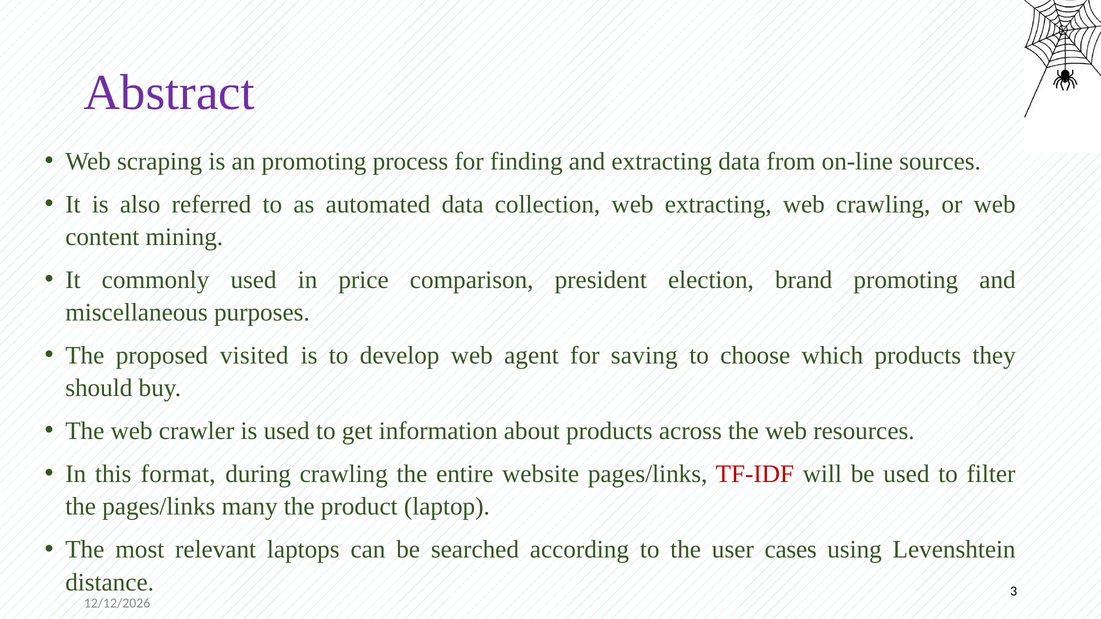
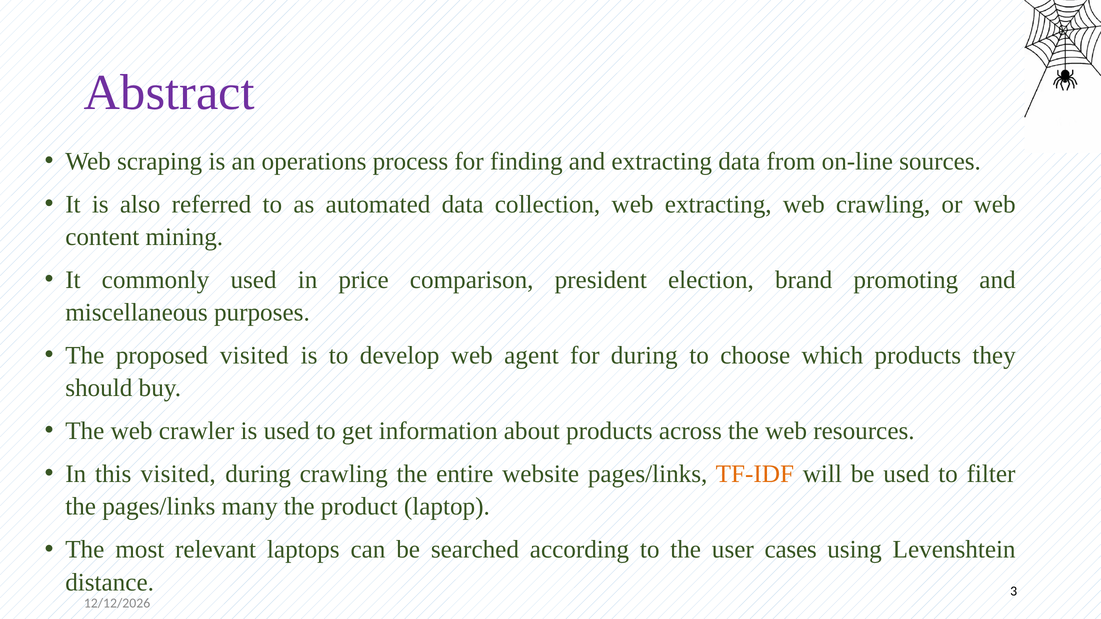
an promoting: promoting -> operations
for saving: saving -> during
this format: format -> visited
TF-IDF colour: red -> orange
